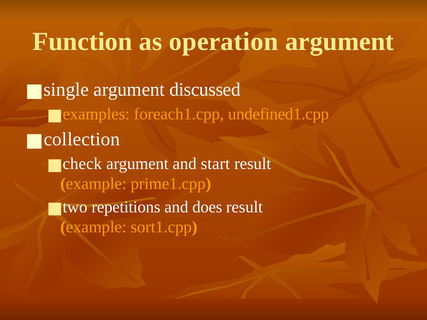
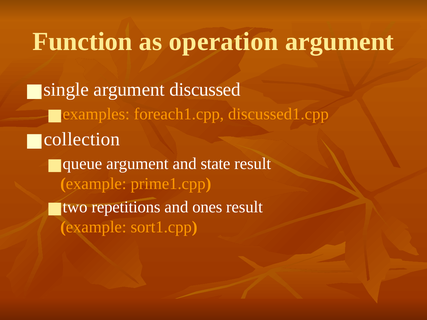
undefined1.cpp: undefined1.cpp -> discussed1.cpp
check: check -> queue
start: start -> state
does: does -> ones
